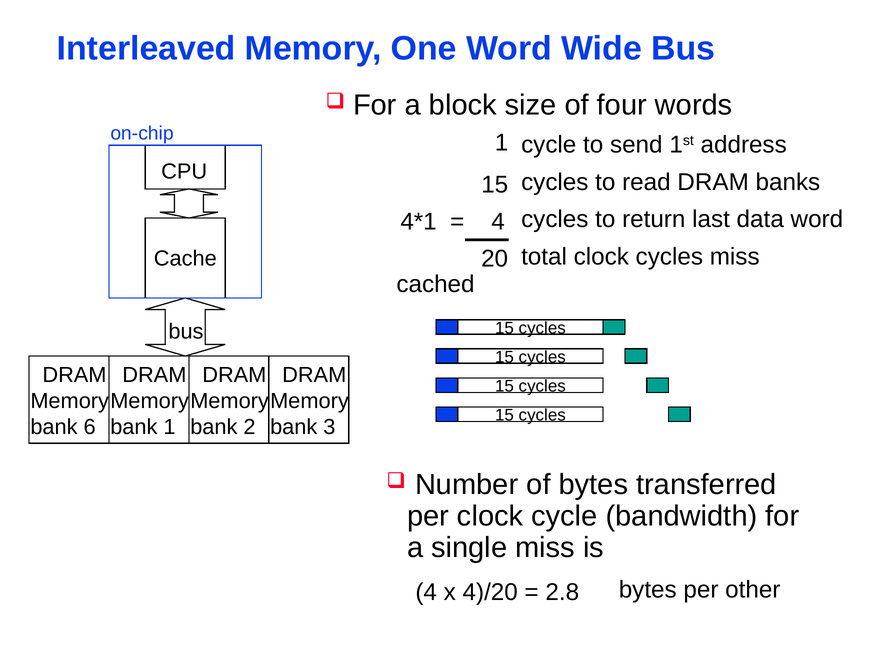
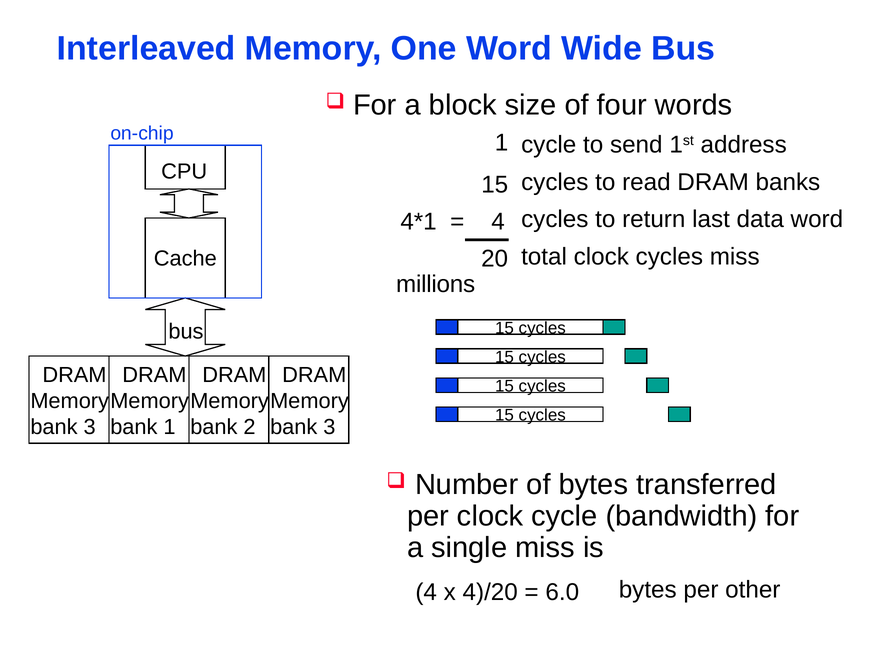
cached: cached -> millions
6 at (90, 427): 6 -> 3
2.8: 2.8 -> 6.0
